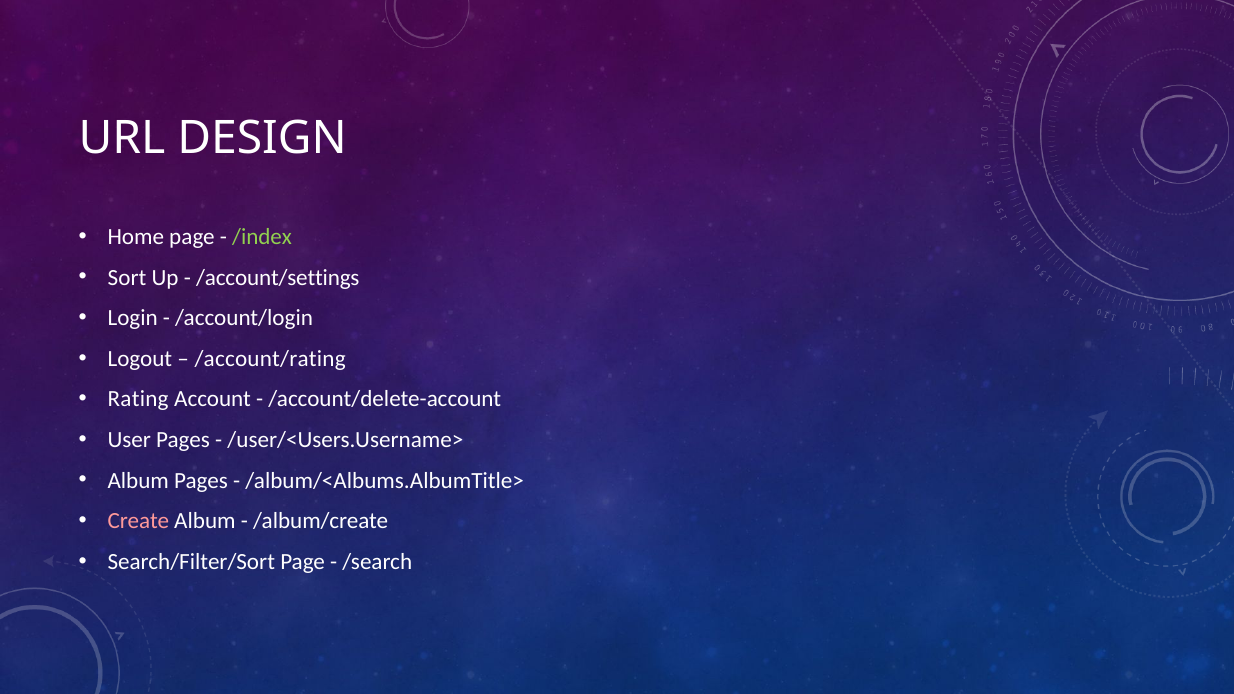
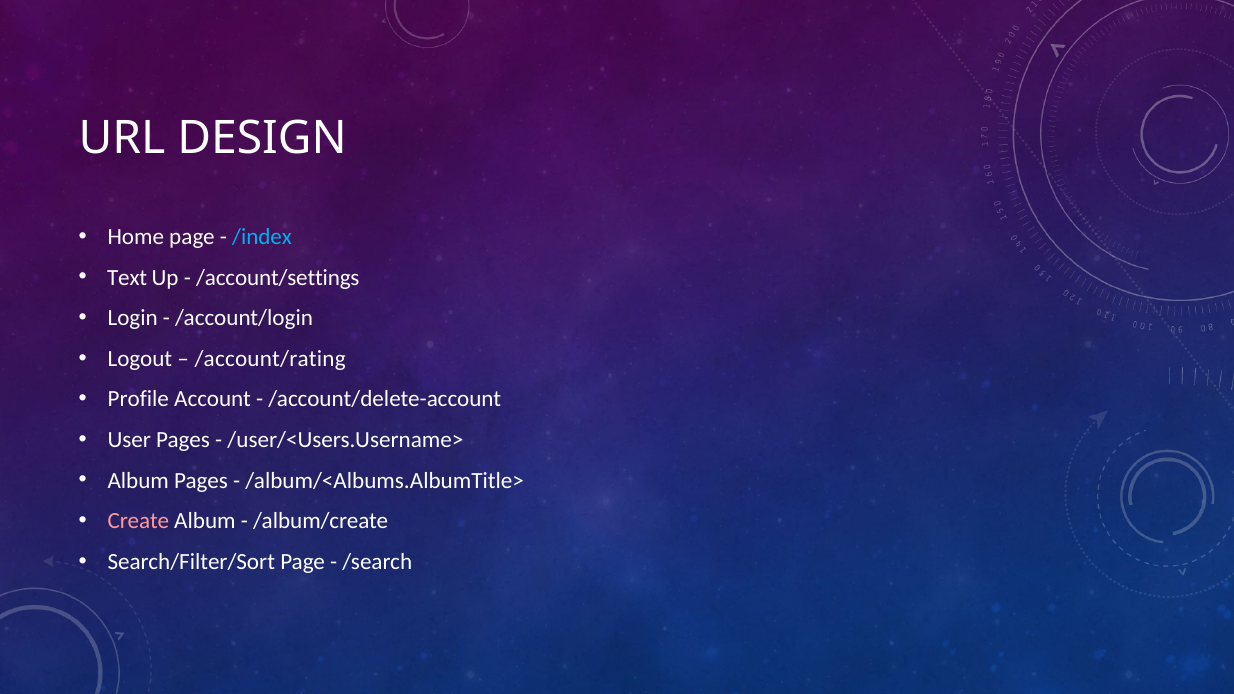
/index colour: light green -> light blue
Sort: Sort -> Text
Rating: Rating -> Profile
